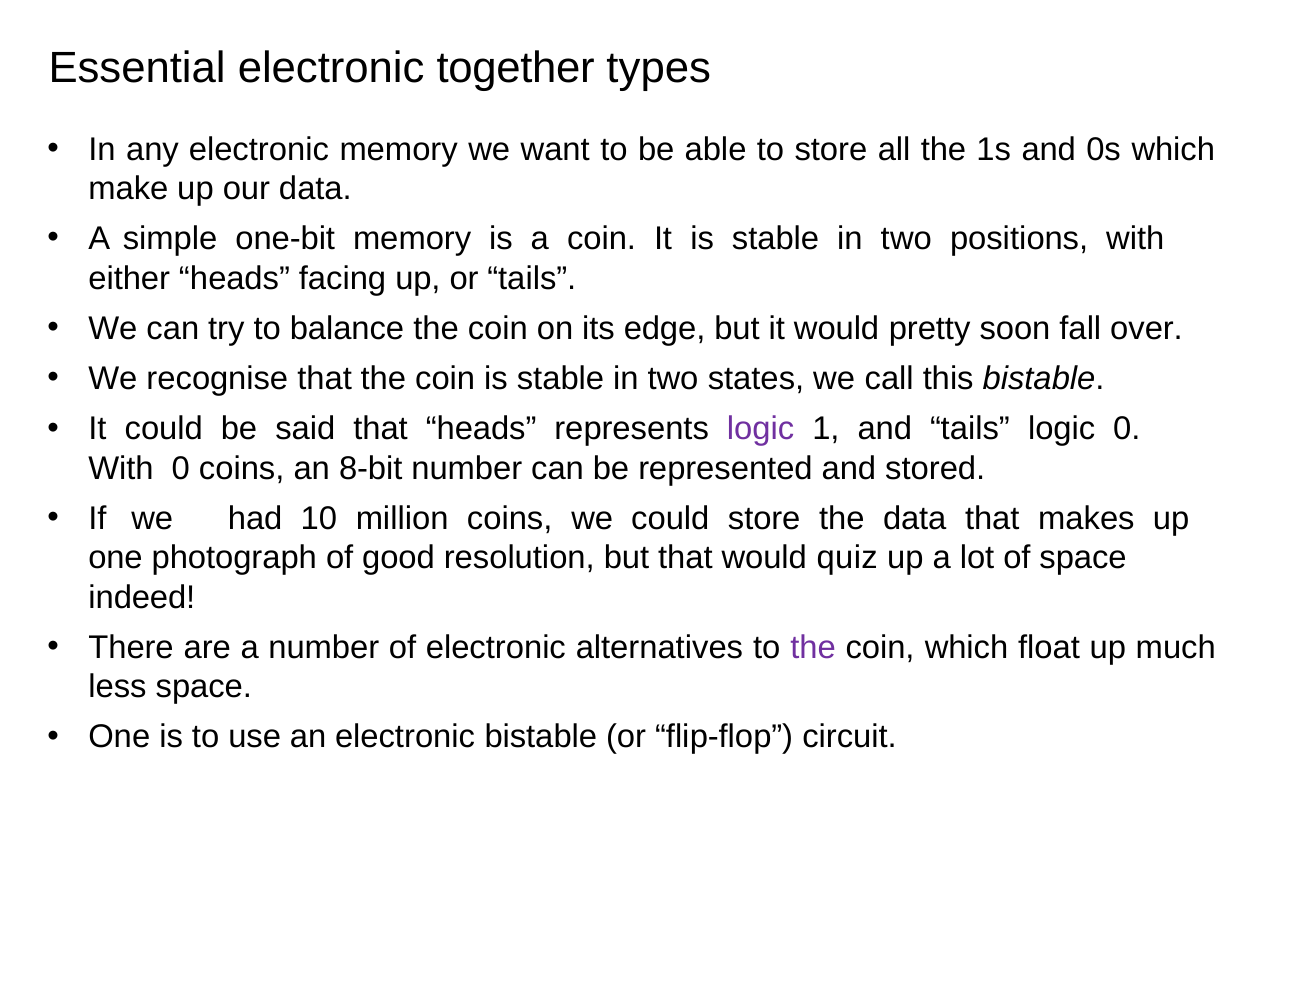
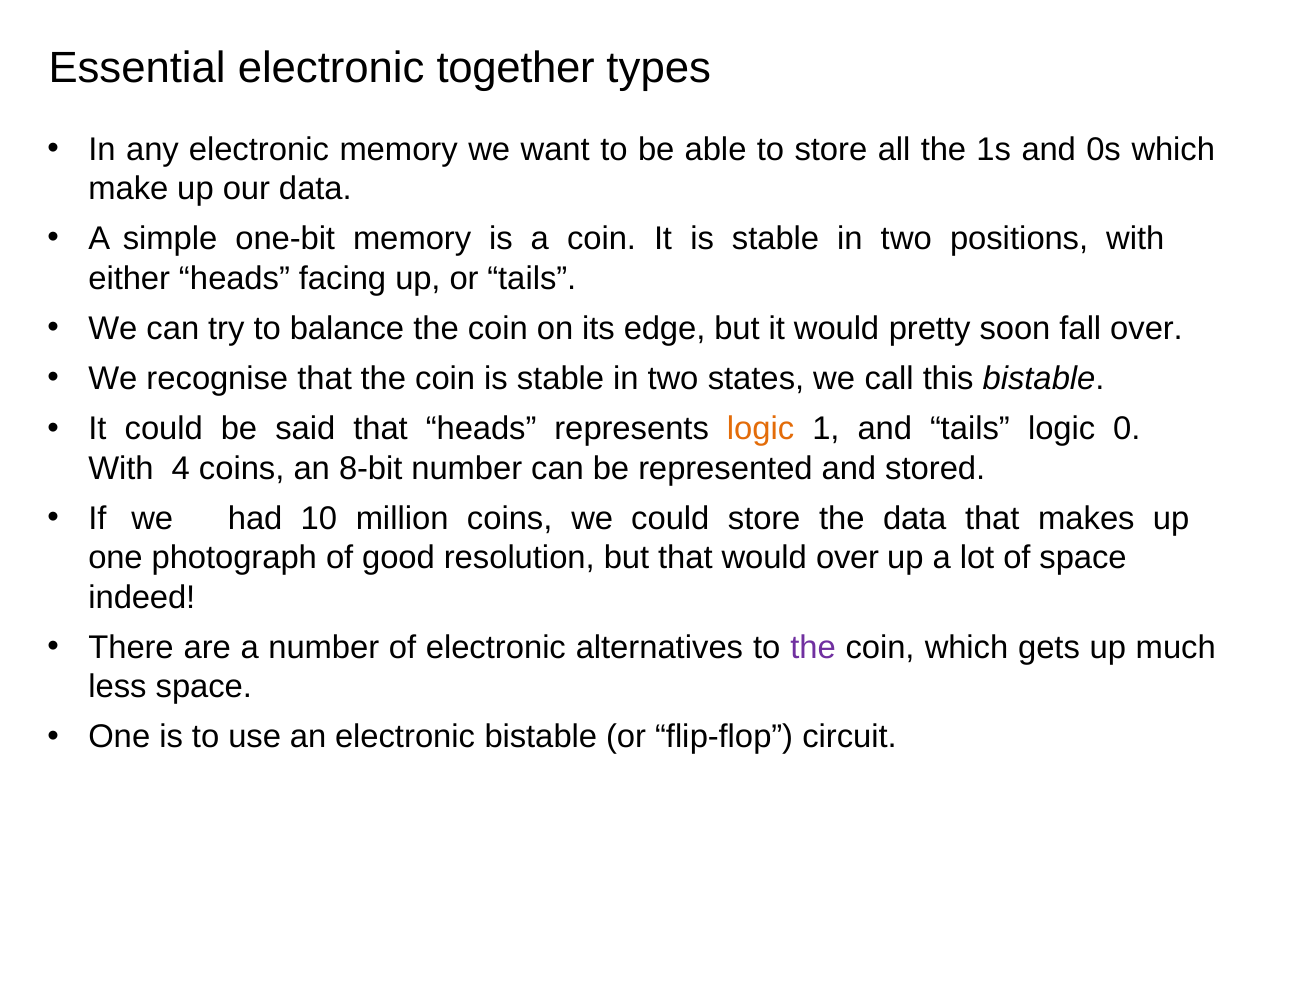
logic at (761, 429) colour: purple -> orange
With 0: 0 -> 4
would quiz: quiz -> over
float: float -> gets
